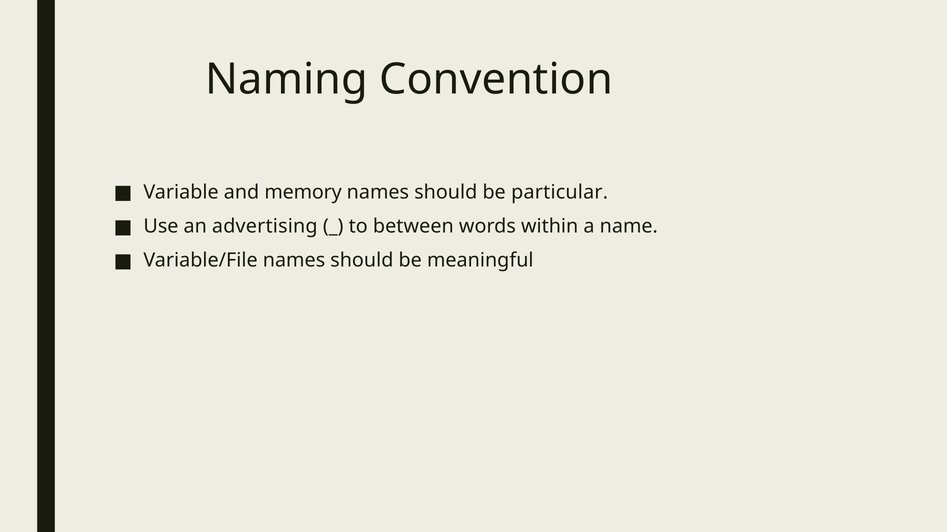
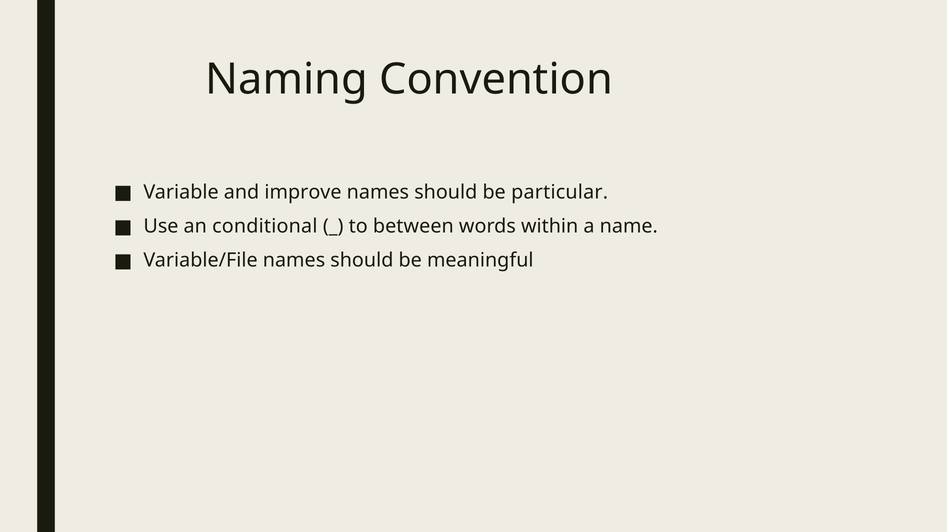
memory: memory -> improve
advertising: advertising -> conditional
